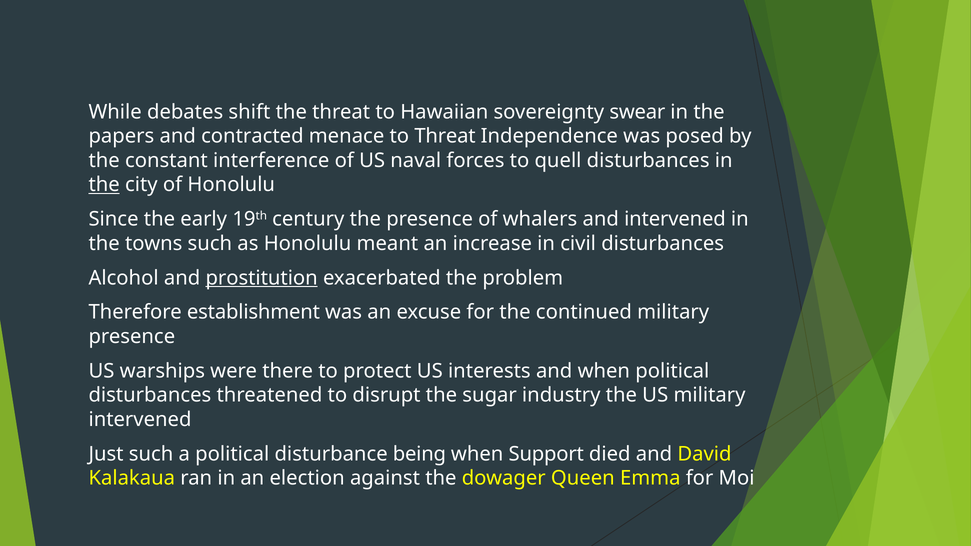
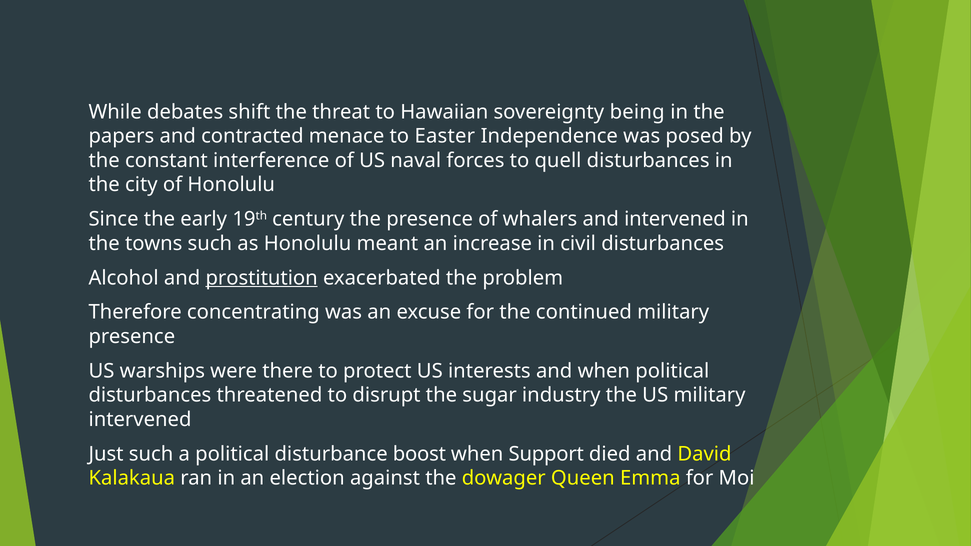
swear: swear -> being
to Threat: Threat -> Easter
the at (104, 185) underline: present -> none
establishment: establishment -> concentrating
being: being -> boost
